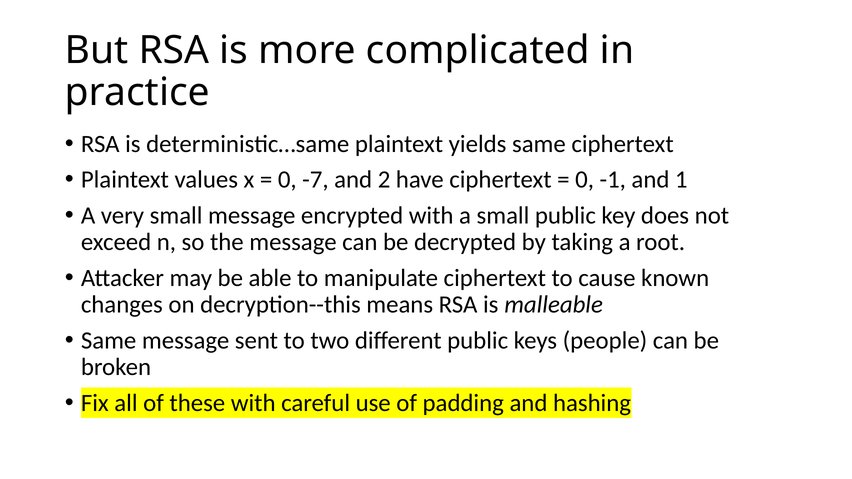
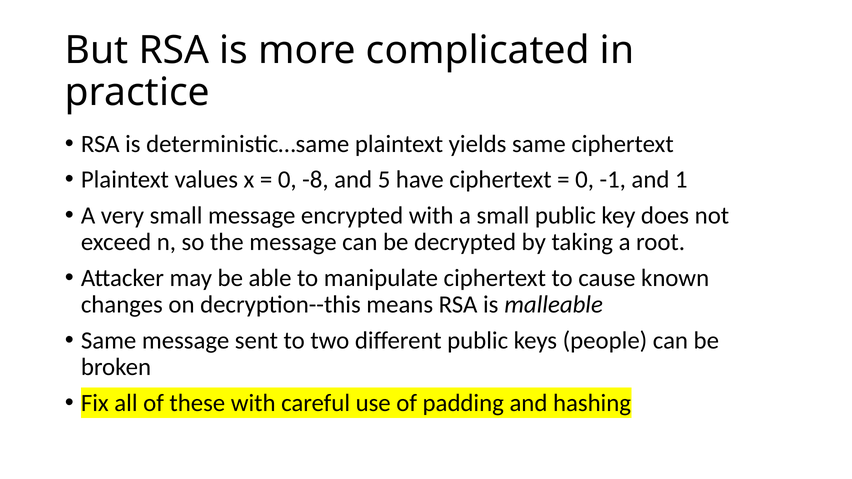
-7: -7 -> -8
2: 2 -> 5
